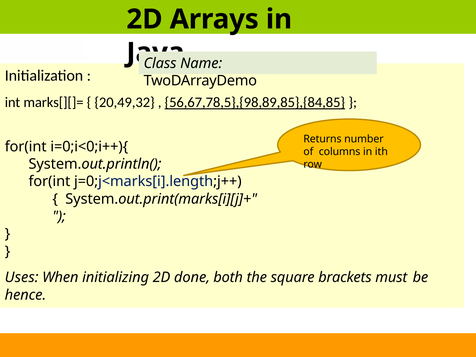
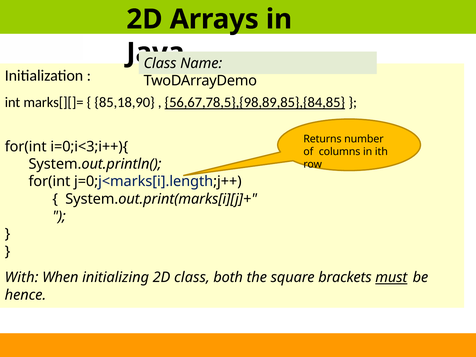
20,49,32: 20,49,32 -> 85,18,90
i=0;i<0;i++){: i=0;i<0;i++){ -> i=0;i<3;i++){
Uses: Uses -> With
2D done: done -> class
must underline: none -> present
